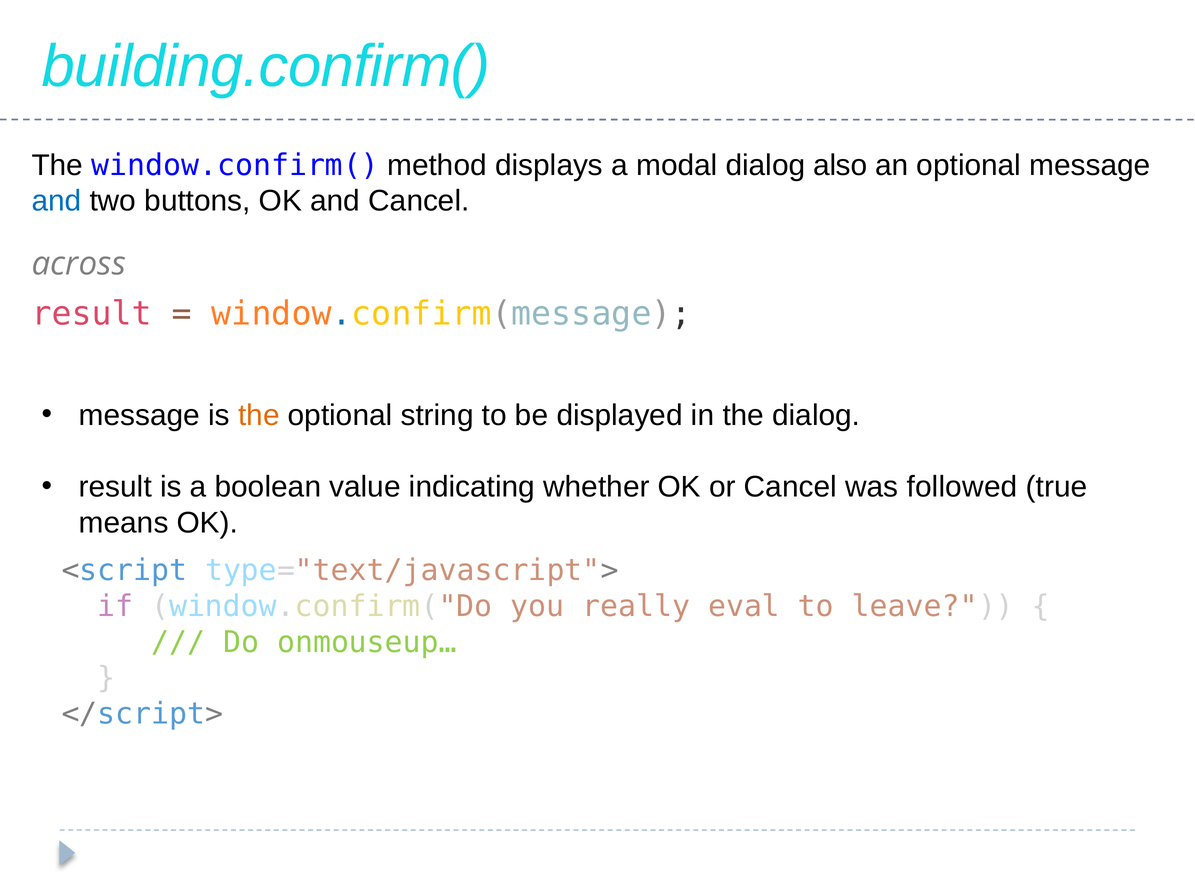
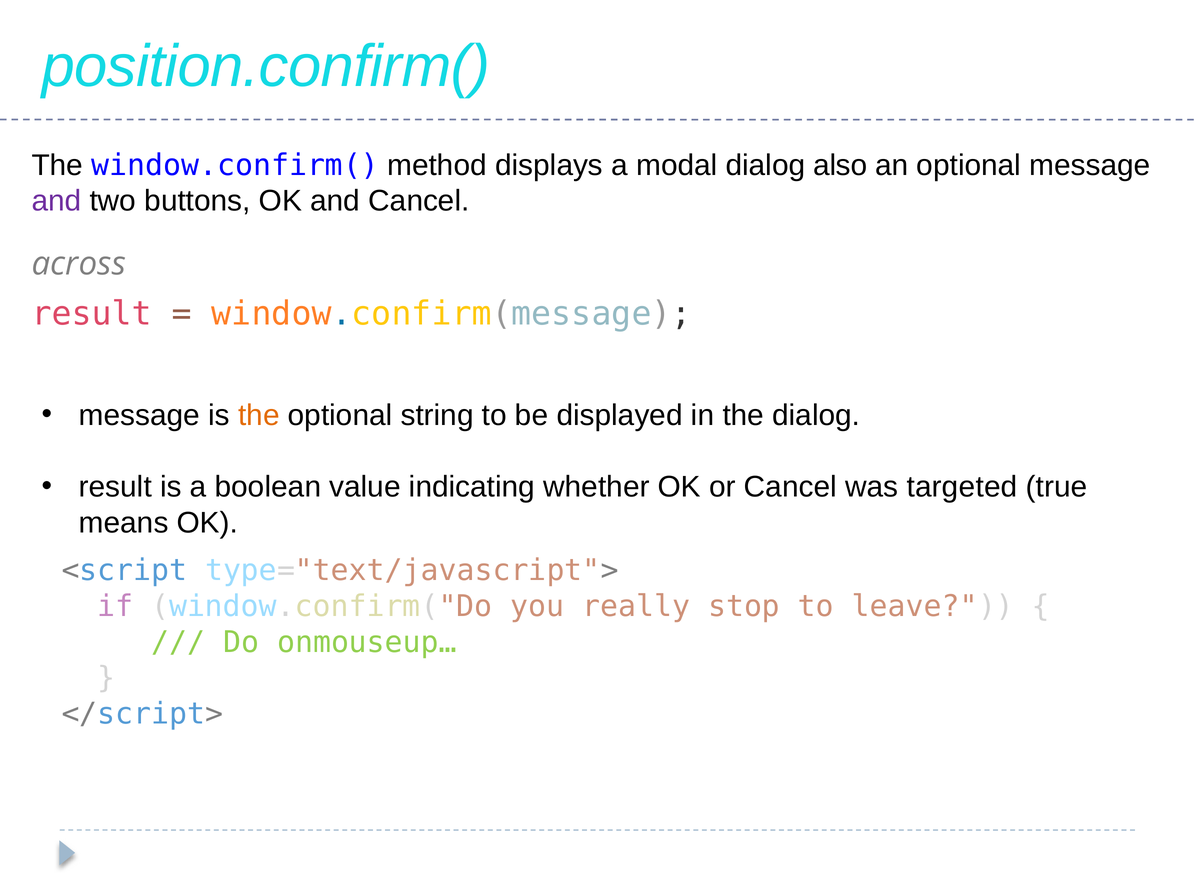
building.confirm(: building.confirm( -> position.confirm(
and at (57, 201) colour: blue -> purple
followed: followed -> targeted
eval: eval -> stop
